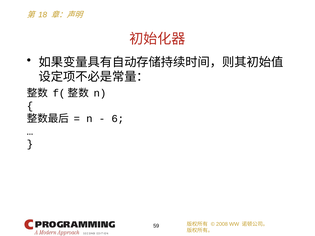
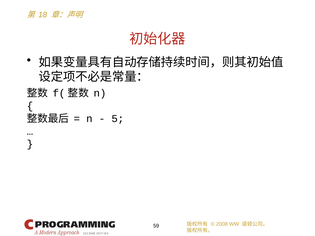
6: 6 -> 5
